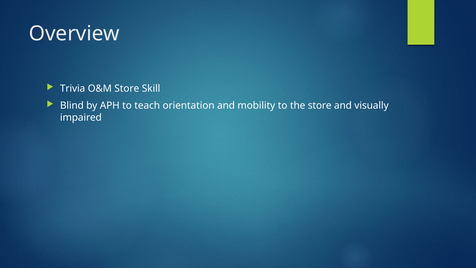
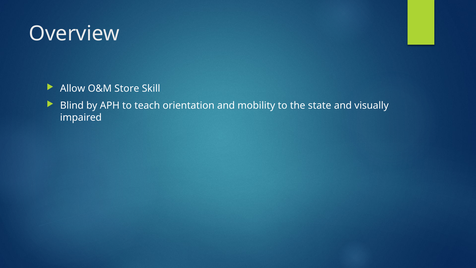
Trivia: Trivia -> Allow
the store: store -> state
